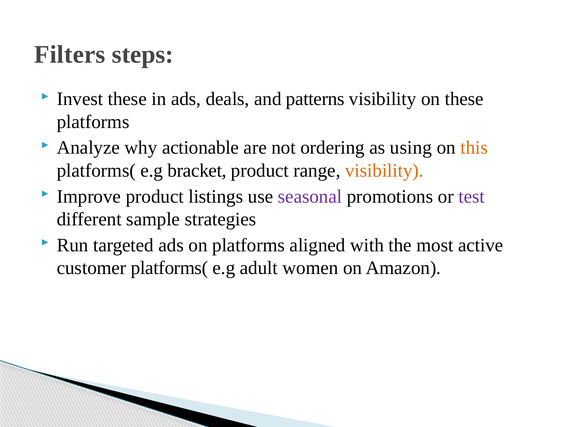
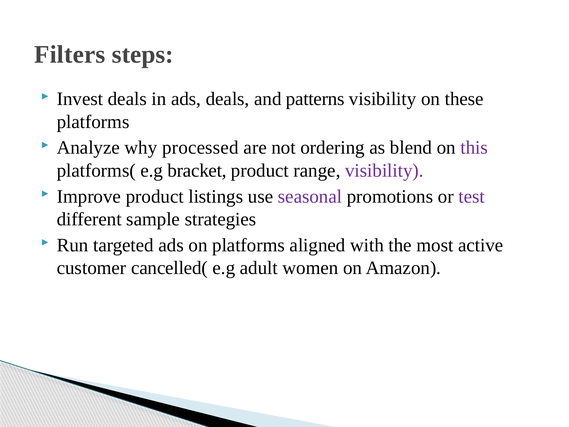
Invest these: these -> deals
actionable: actionable -> processed
using: using -> blend
this colour: orange -> purple
visibility at (384, 170) colour: orange -> purple
customer platforms(: platforms( -> cancelled(
